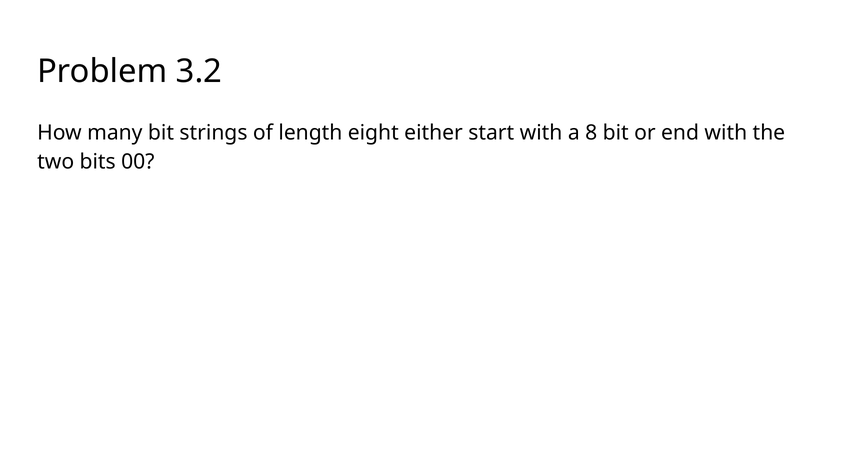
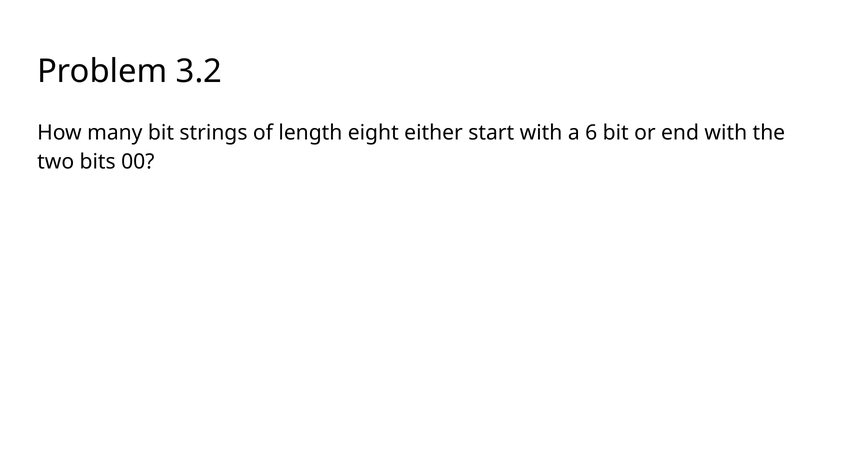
8: 8 -> 6
